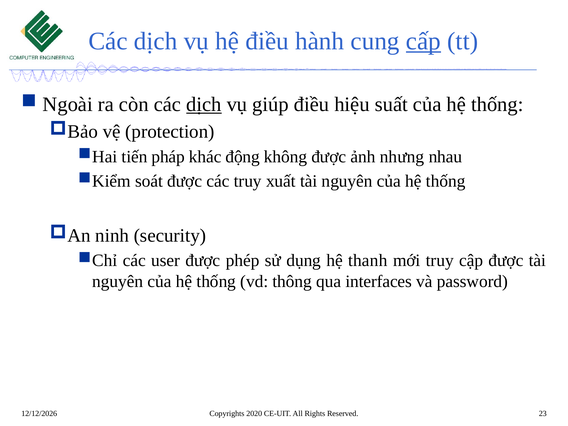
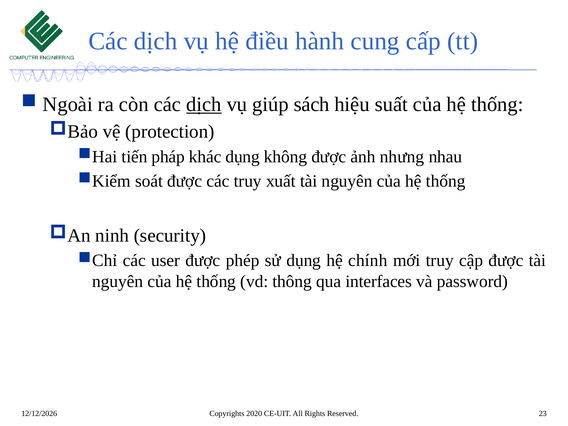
cấp underline: present -> none
giúp điều: điều -> sách
khác động: động -> dụng
thanh: thanh -> chính
